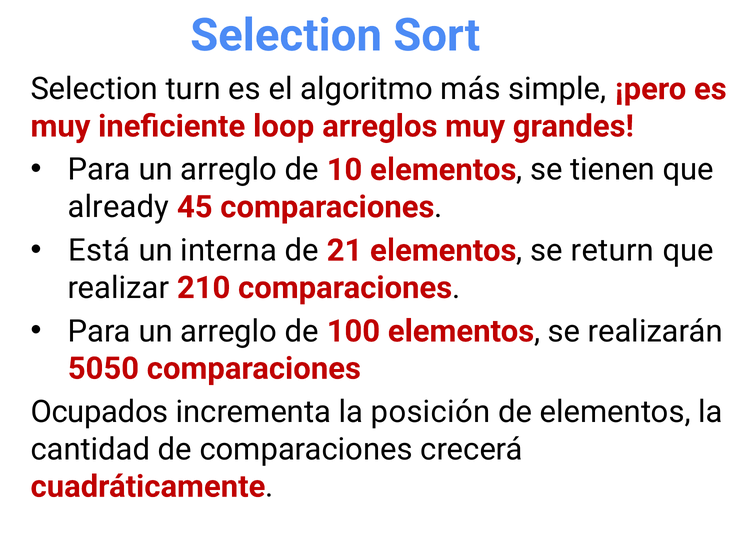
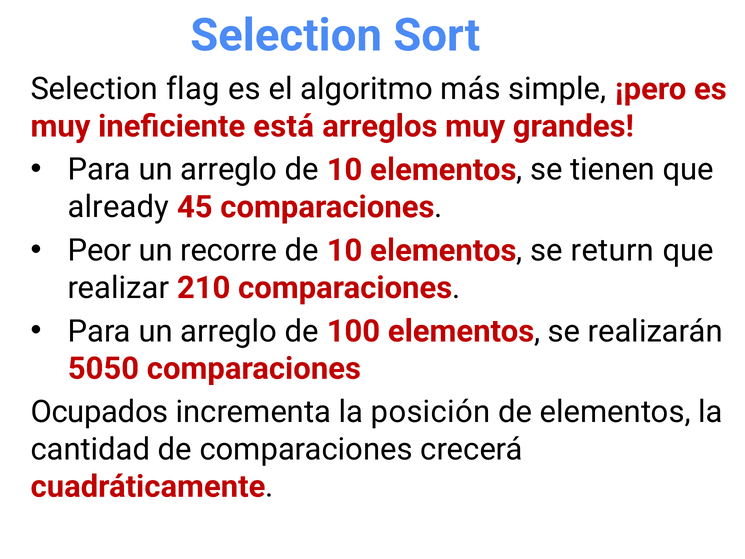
turn: turn -> flag
loop: loop -> está
Está: Está -> Peor
interna: interna -> recorre
21 at (345, 250): 21 -> 10
